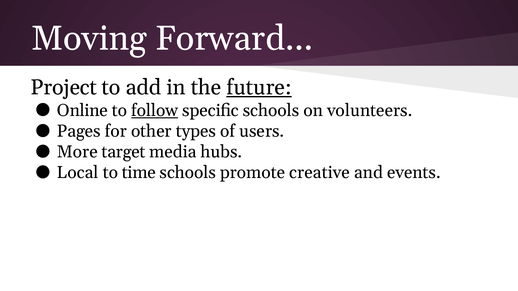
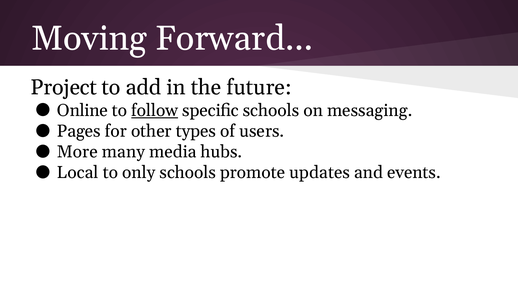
future underline: present -> none
volunteers: volunteers -> messaging
target: target -> many
time: time -> only
creative: creative -> updates
